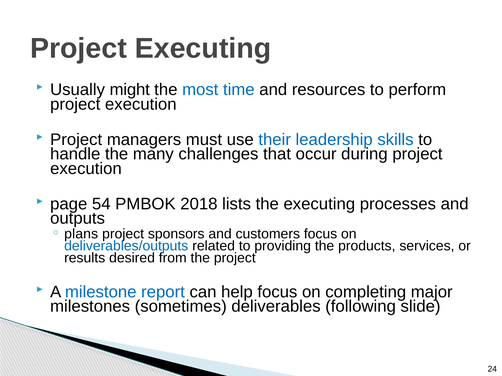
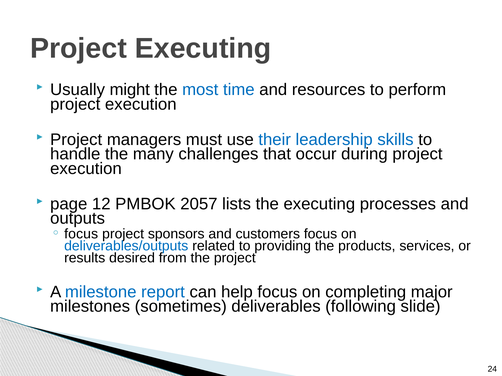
54: 54 -> 12
2018: 2018 -> 2057
plans at (81, 234): plans -> focus
